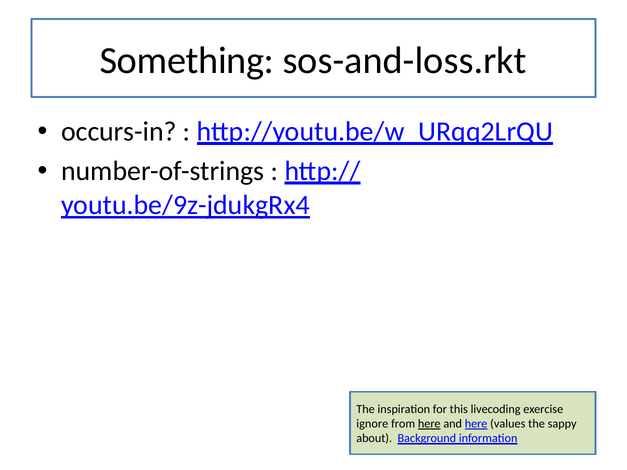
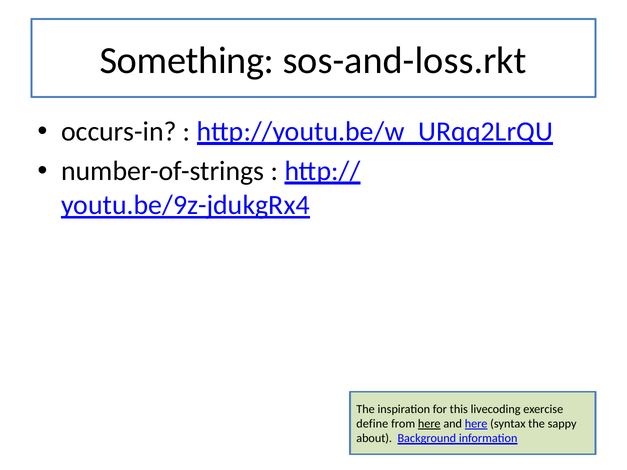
ignore: ignore -> define
values: values -> syntax
